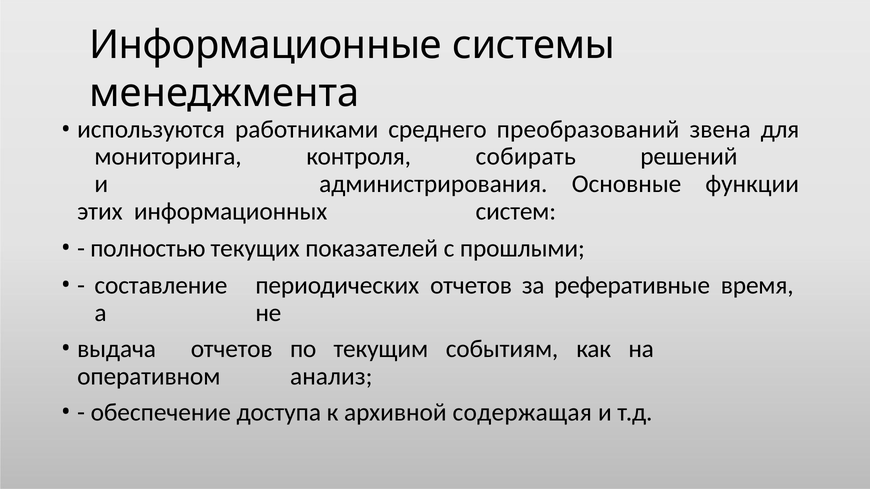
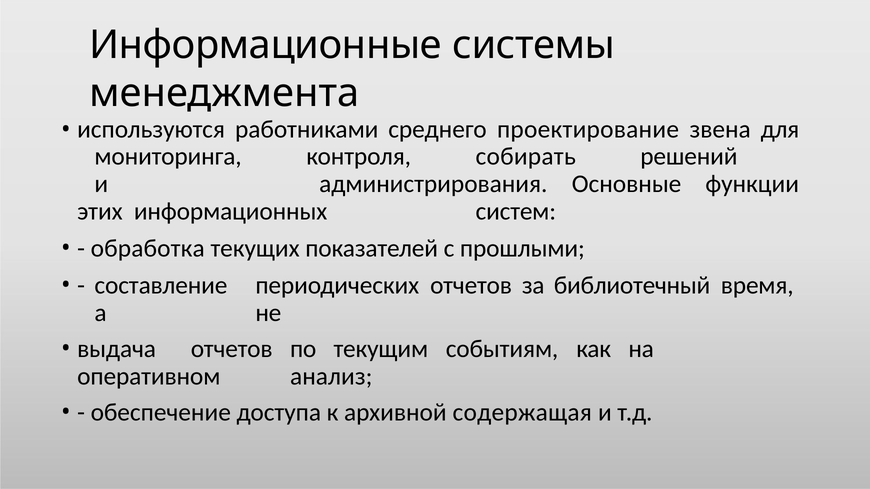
преобразований: преобразований -> проектирование
полностью: полностью -> обработка
реферативные: реферативные -> библиотечный
